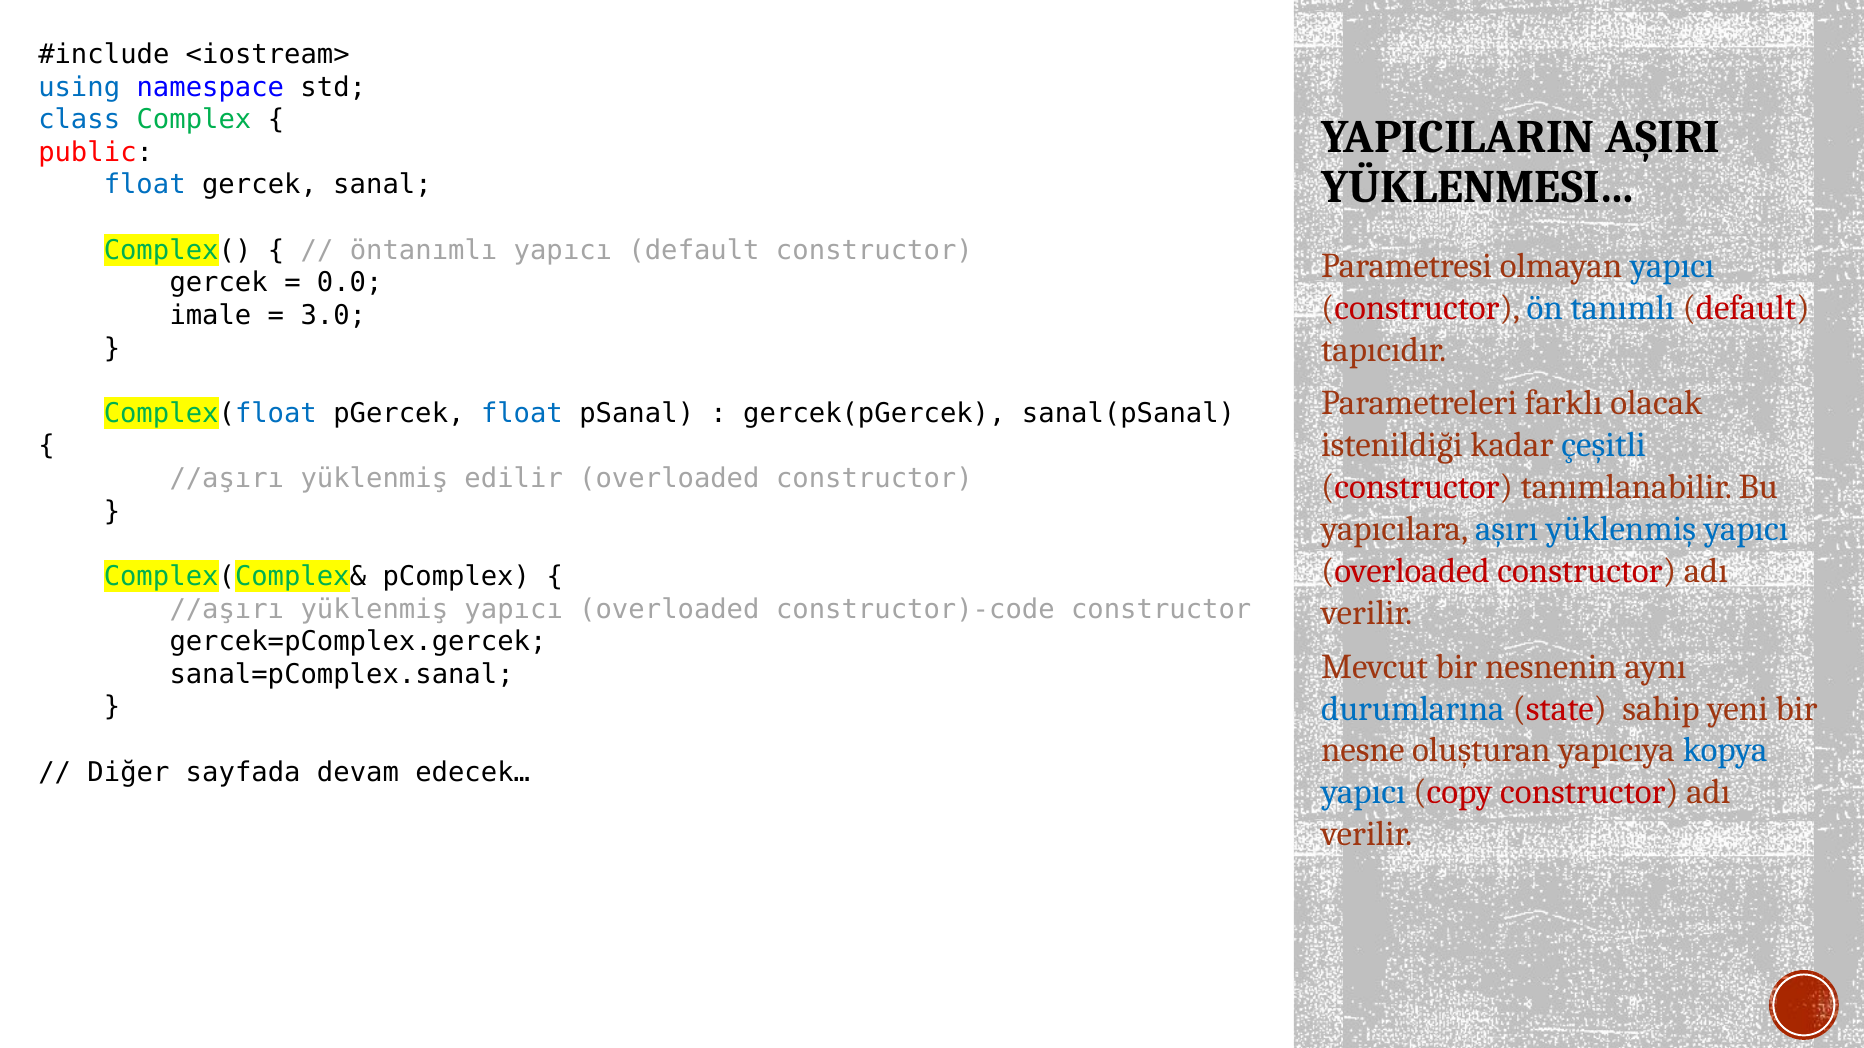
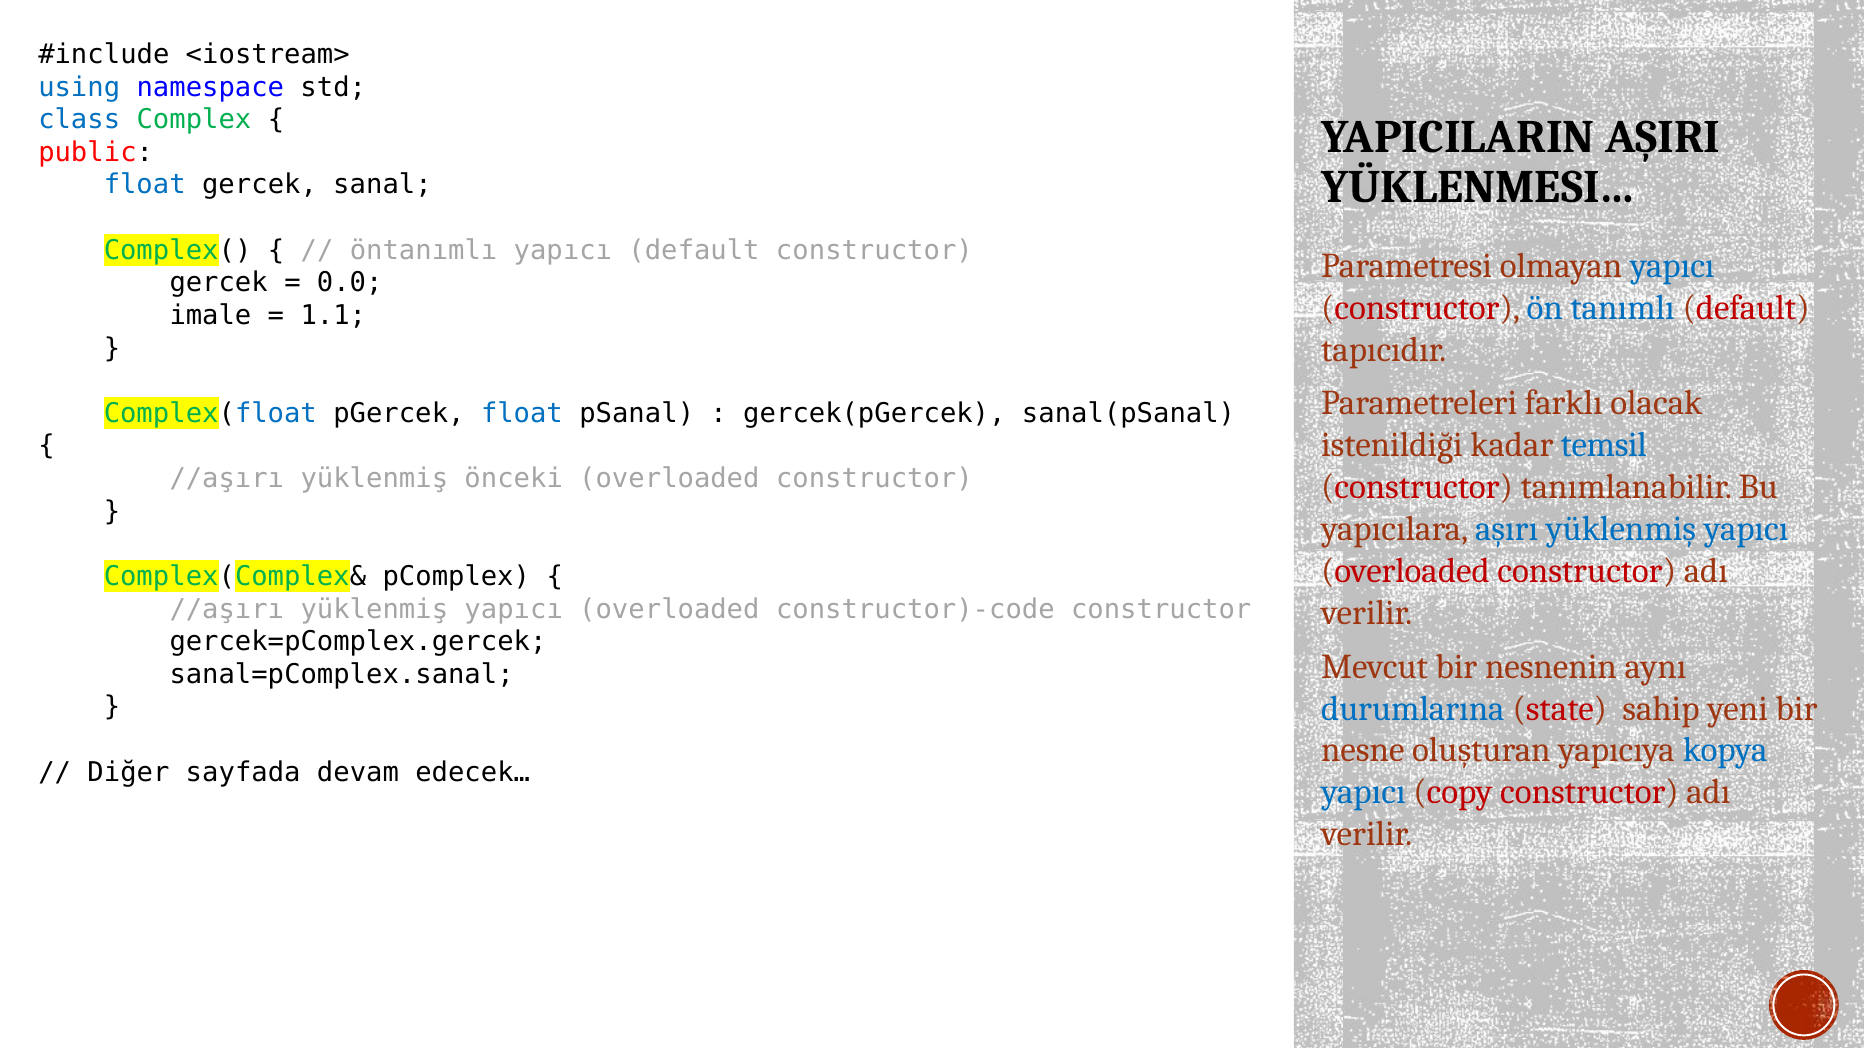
3.0: 3.0 -> 1.1
çeşitli: çeşitli -> temsil
edilir: edilir -> önceki
